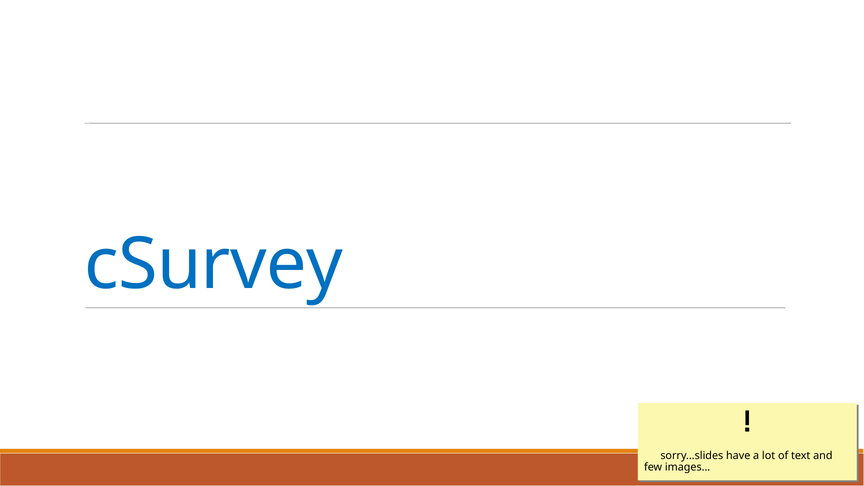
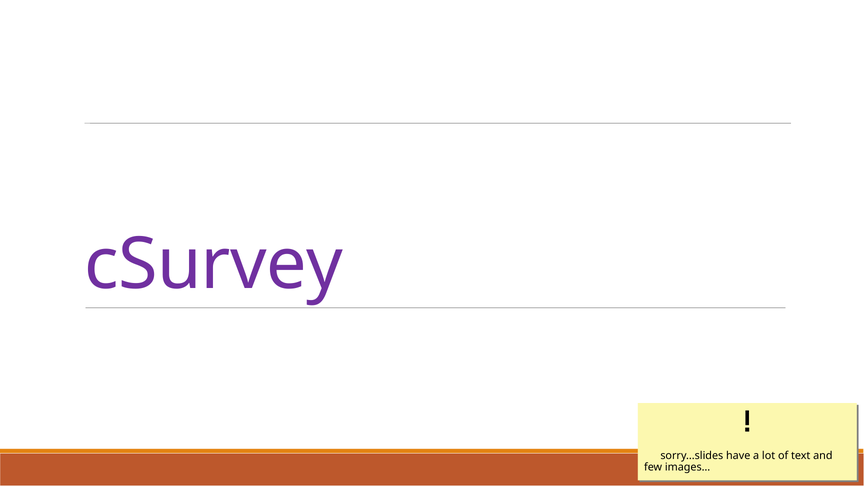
cSurvey colour: blue -> purple
